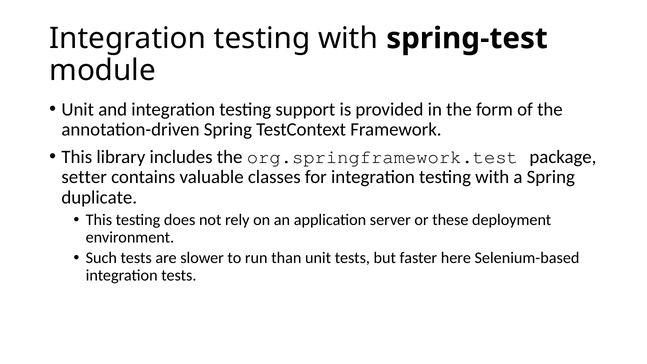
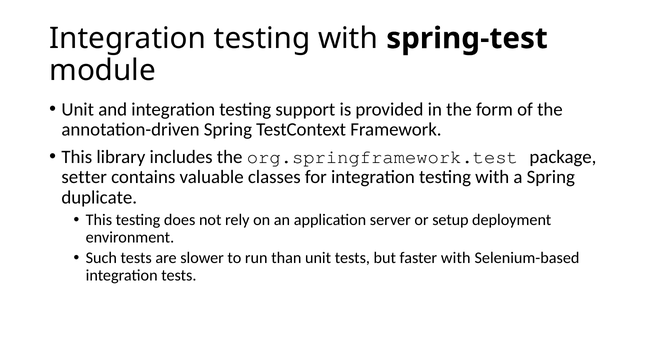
these: these -> setup
faster here: here -> with
